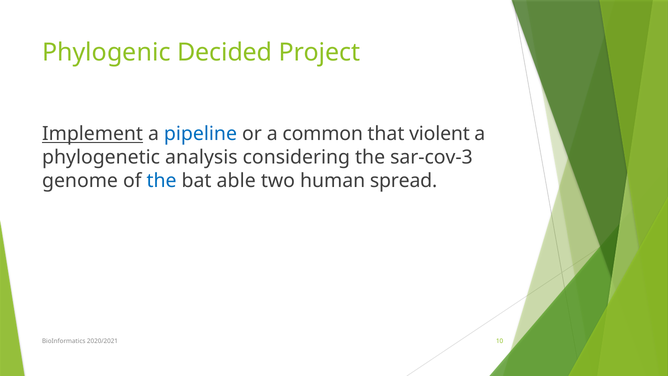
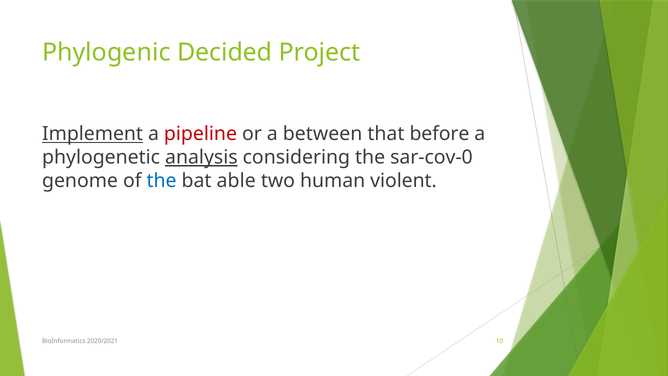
pipeline colour: blue -> red
common: common -> between
violent: violent -> before
analysis underline: none -> present
sar-cov-3: sar-cov-3 -> sar-cov-0
spread: spread -> violent
